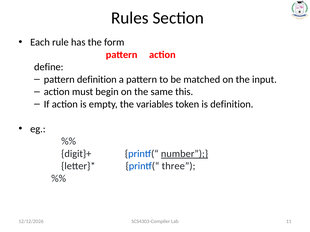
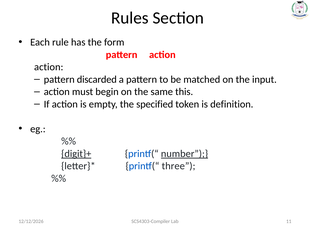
define at (49, 67): define -> action
pattern definition: definition -> discarded
variables: variables -> specified
digit}+ underline: none -> present
